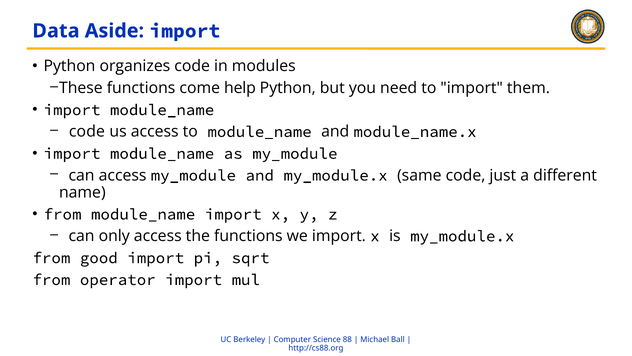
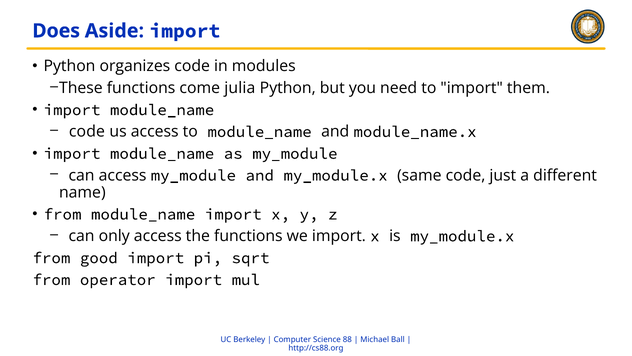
Data: Data -> Does
help: help -> julia
